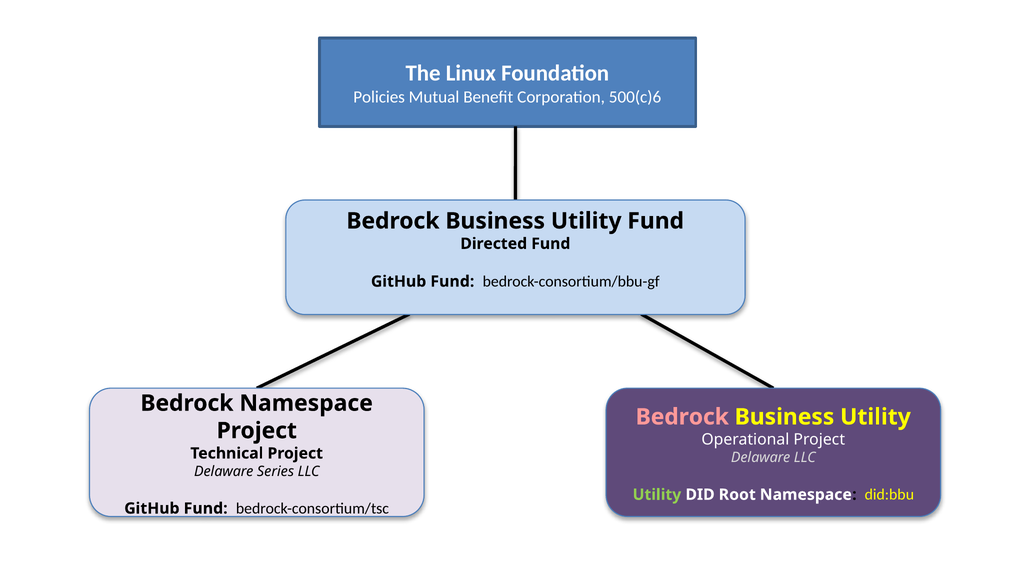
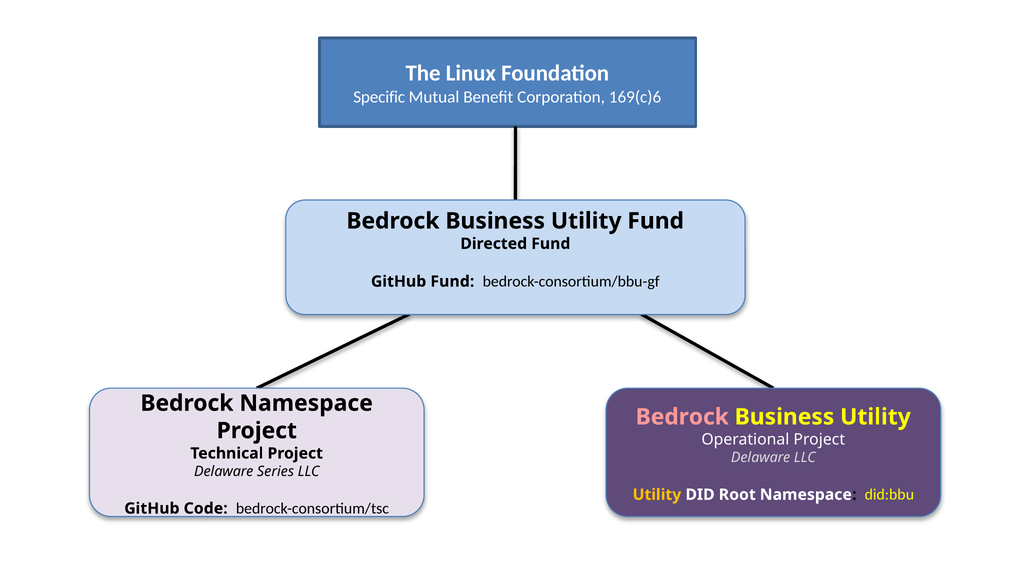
Policies: Policies -> Specific
500(c)6: 500(c)6 -> 169(c)6
Utility at (657, 495) colour: light green -> yellow
Fund at (206, 508): Fund -> Code
